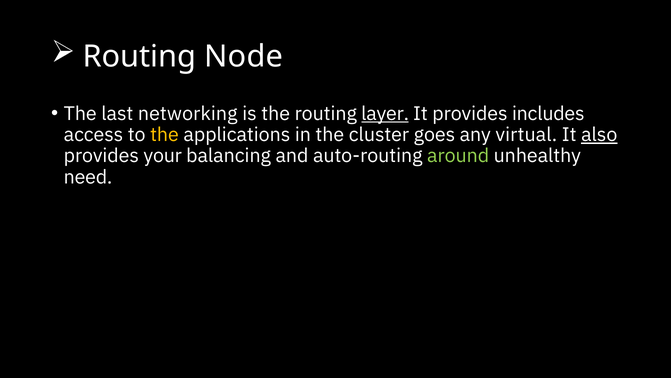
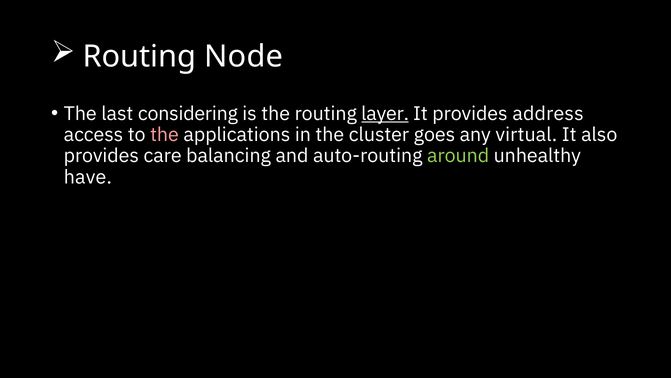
networking: networking -> considering
includes: includes -> address
the at (164, 135) colour: yellow -> pink
also underline: present -> none
your: your -> care
need: need -> have
